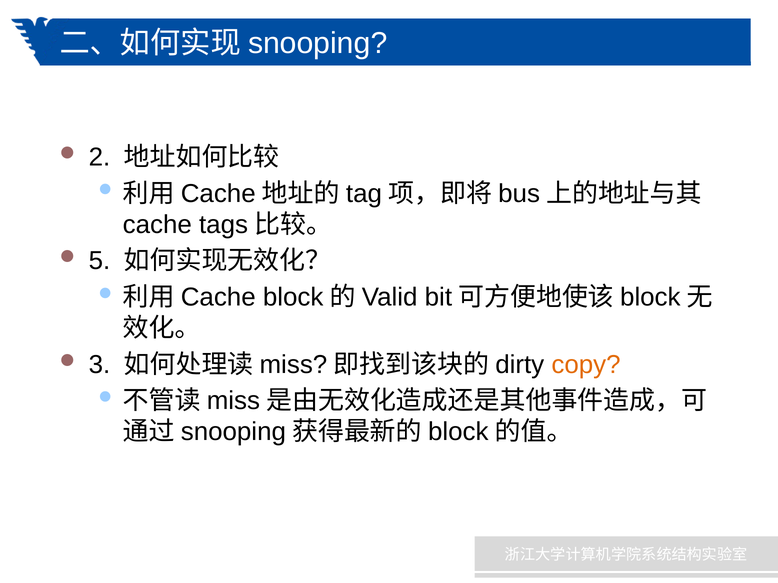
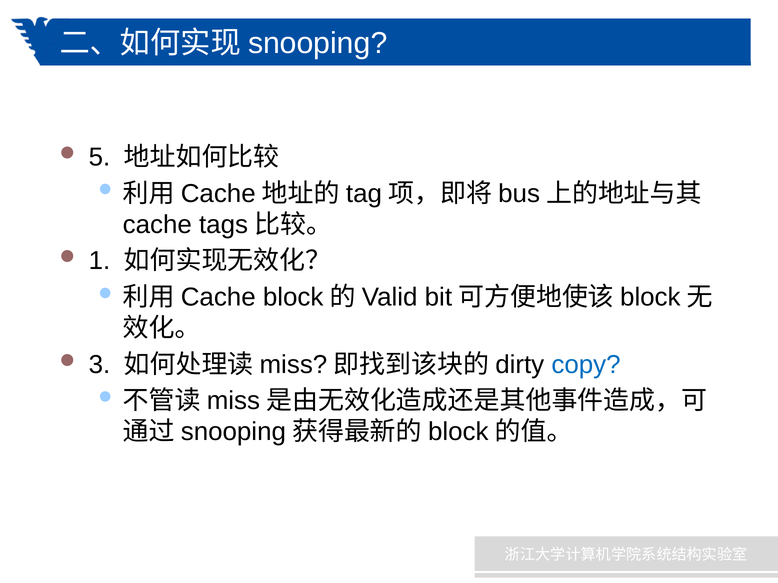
2: 2 -> 5
5: 5 -> 1
copy colour: orange -> blue
